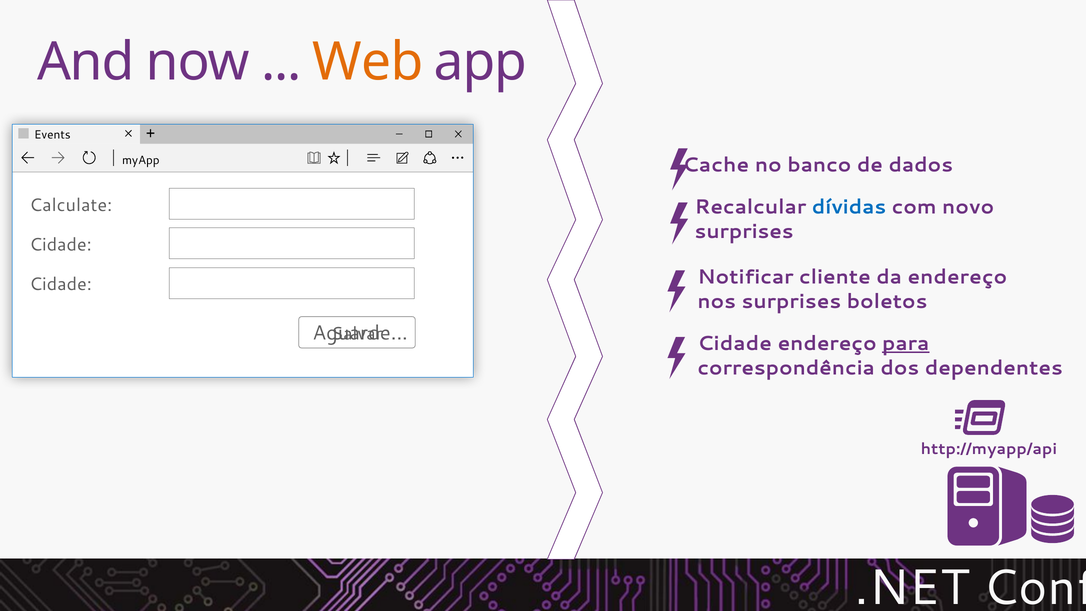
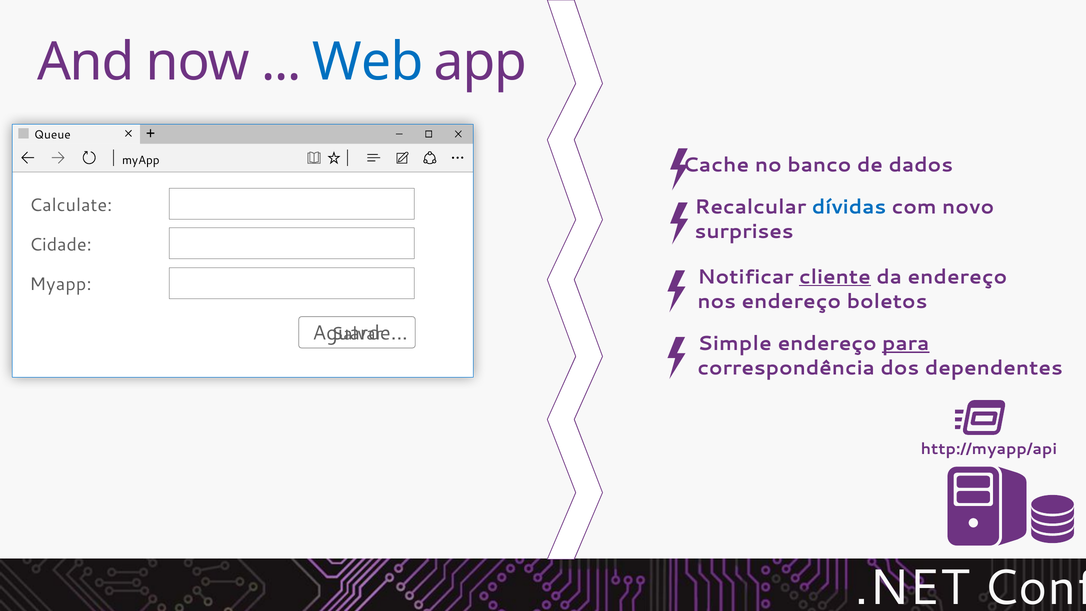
Web colour: orange -> blue
Events: Events -> Queue
cliente underline: none -> present
Cidade at (61, 284): Cidade -> Myapp
nos surprises: surprises -> endereço
Cidade at (735, 343): Cidade -> Simple
